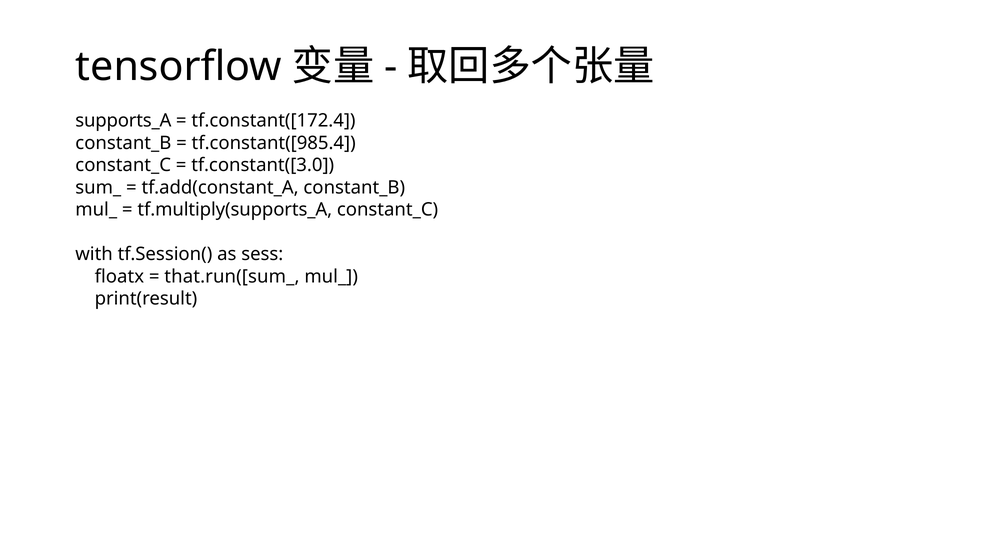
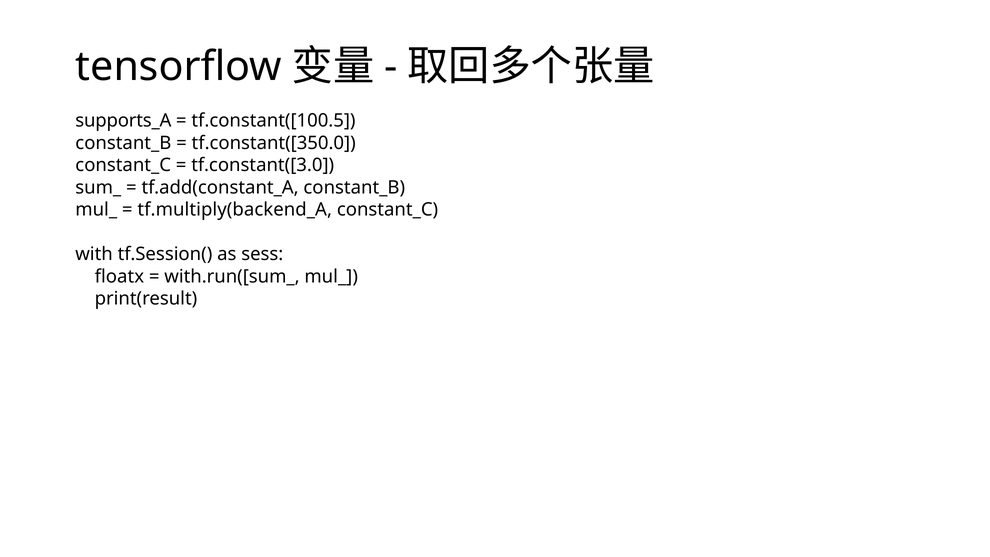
tf.constant([172.4: tf.constant([172.4 -> tf.constant([100.5
tf.constant([985.4: tf.constant([985.4 -> tf.constant([350.0
tf.multiply(supports_A: tf.multiply(supports_A -> tf.multiply(backend_A
that.run([sum_: that.run([sum_ -> with.run([sum_
